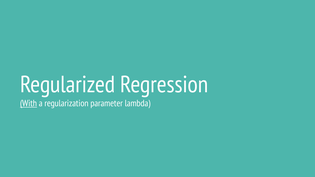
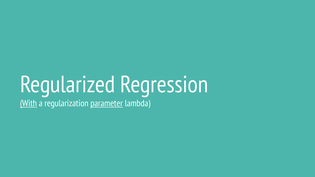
parameter underline: none -> present
